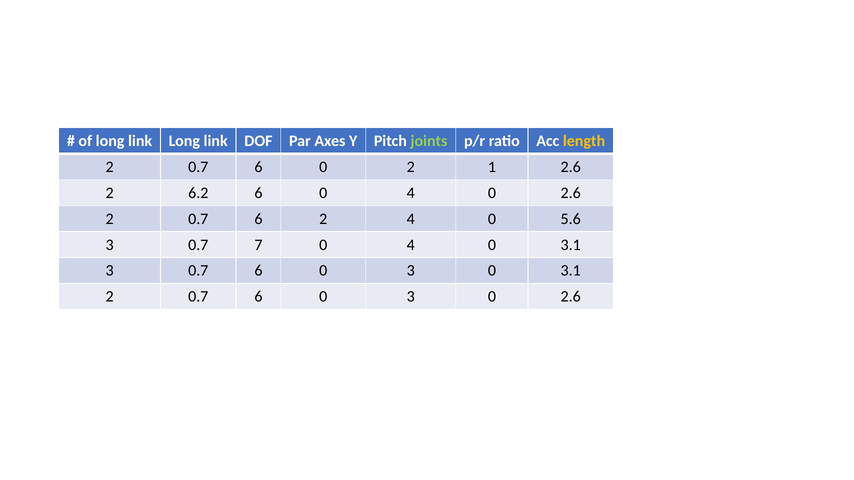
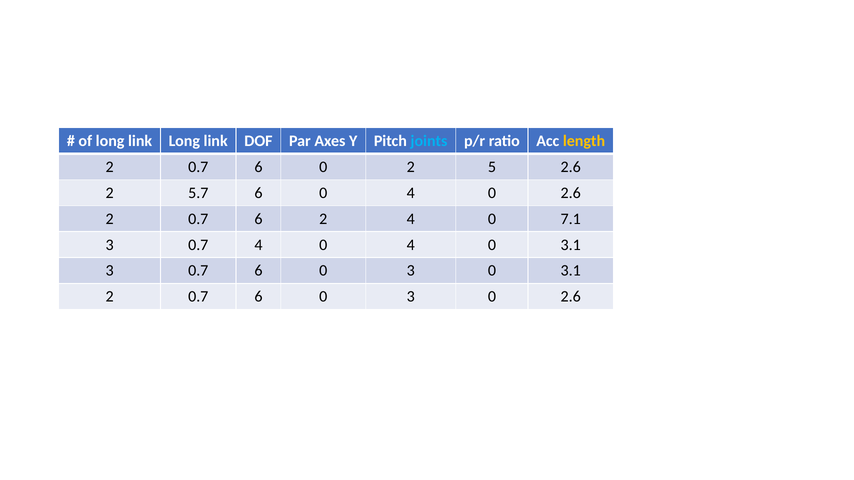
joints colour: light green -> light blue
1: 1 -> 5
6.2: 6.2 -> 5.7
5.6: 5.6 -> 7.1
0.7 7: 7 -> 4
